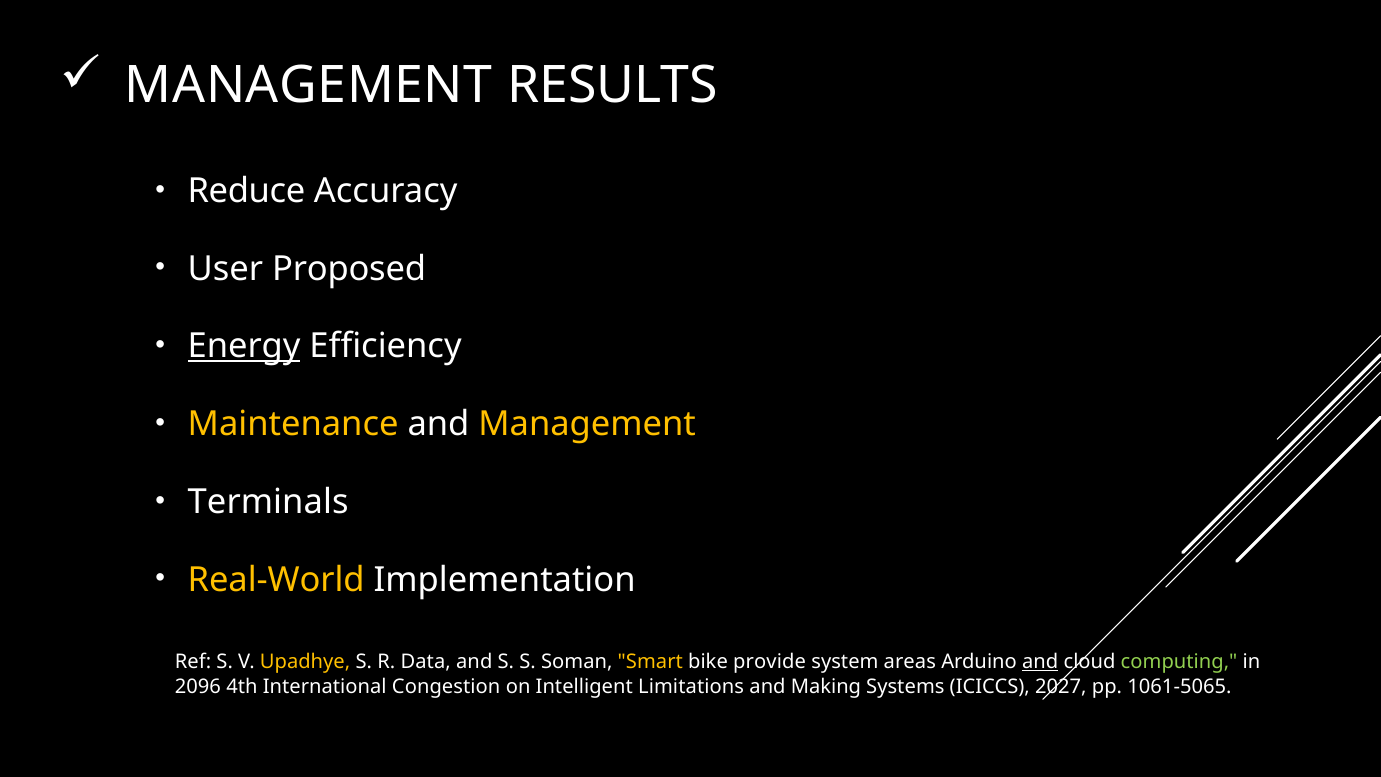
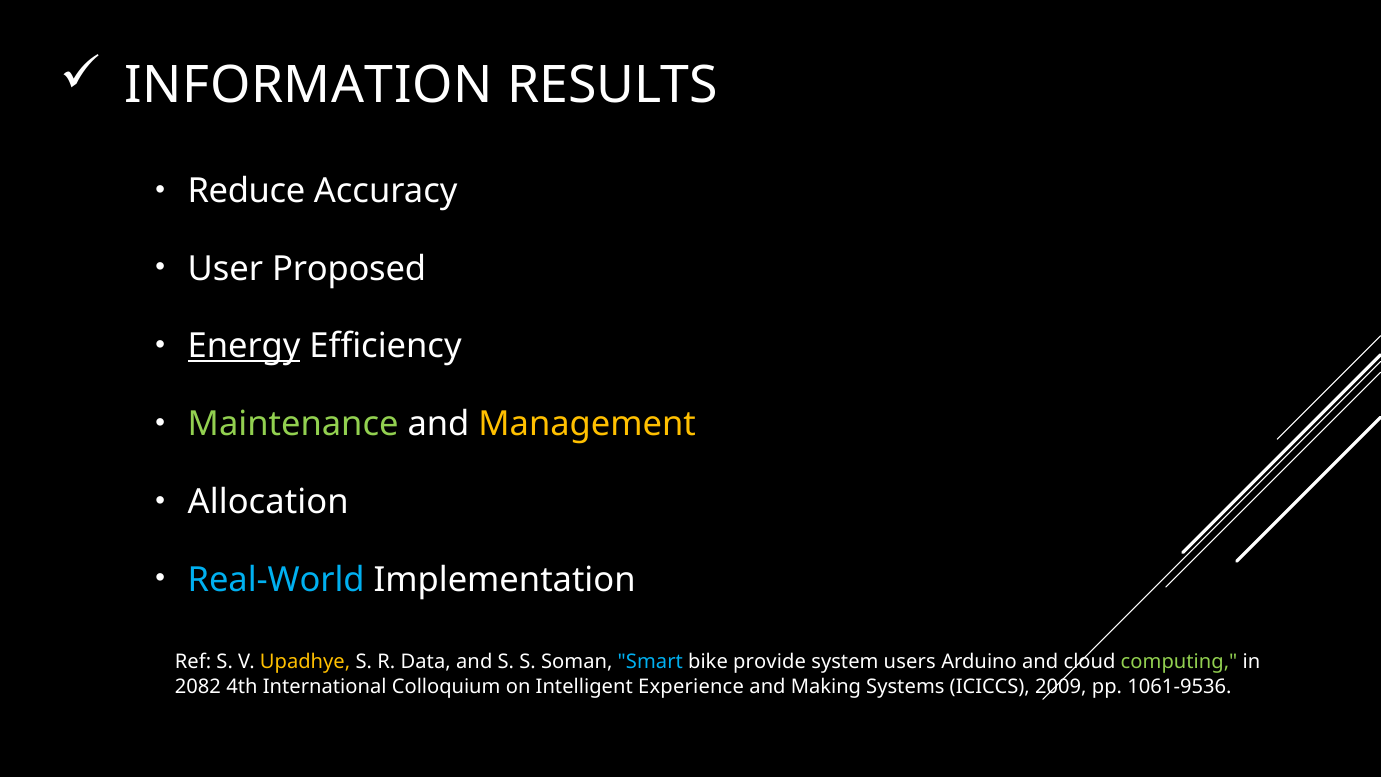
MANAGEMENT at (309, 86): MANAGEMENT -> INFORMATION
Maintenance colour: yellow -> light green
Terminals: Terminals -> Allocation
Real-World colour: yellow -> light blue
Smart colour: yellow -> light blue
areas: areas -> users
and at (1040, 662) underline: present -> none
2096: 2096 -> 2082
Congestion: Congestion -> Colloquium
Limitations: Limitations -> Experience
2027: 2027 -> 2009
1061-5065: 1061-5065 -> 1061-9536
